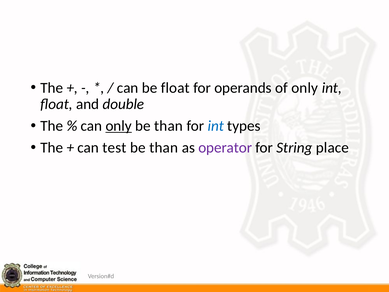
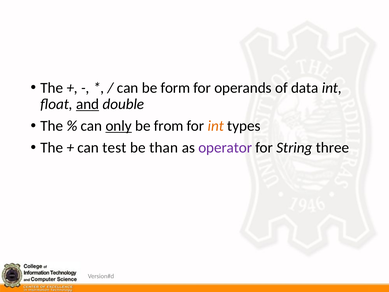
be float: float -> form
of only: only -> data
and underline: none -> present
than at (169, 126): than -> from
int at (216, 126) colour: blue -> orange
place: place -> three
